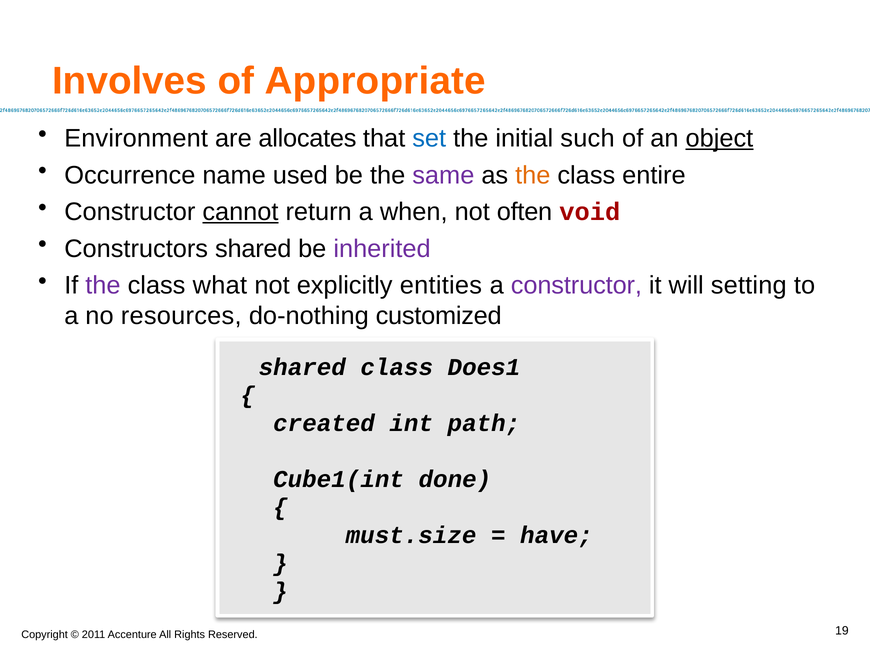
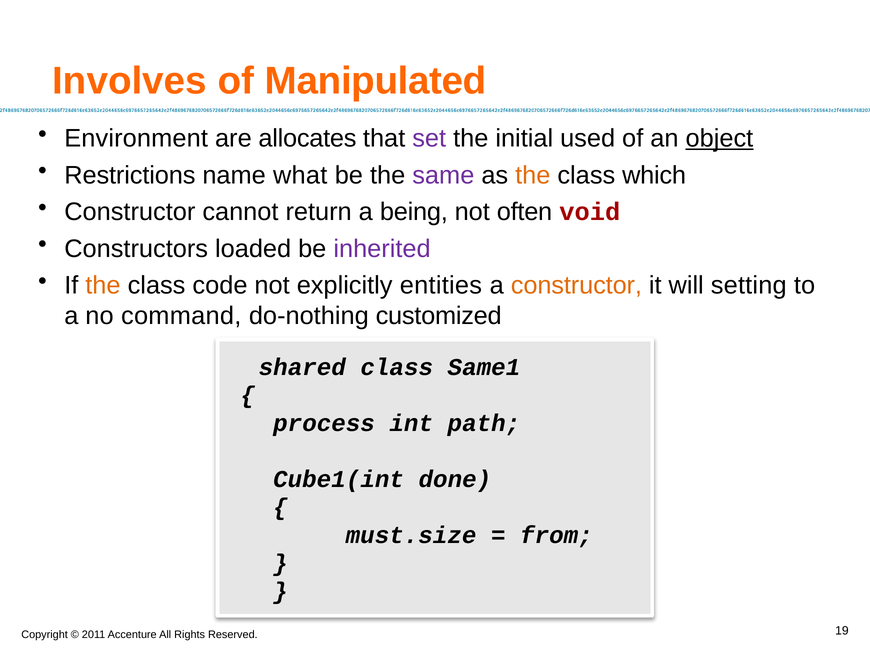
Appropriate: Appropriate -> Manipulated
set colour: blue -> purple
such: such -> used
Occurrence: Occurrence -> Restrictions
used: used -> what
entire: entire -> which
cannot underline: present -> none
when: when -> being
Constructors shared: shared -> loaded
the at (103, 286) colour: purple -> orange
what: what -> code
constructor at (576, 286) colour: purple -> orange
resources: resources -> command
Does1: Does1 -> Same1
created: created -> process
have: have -> from
